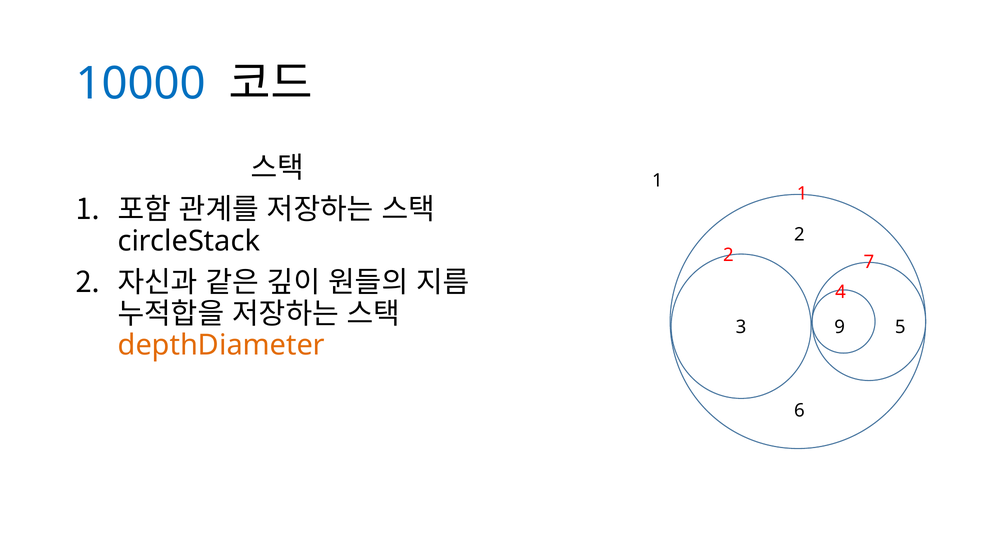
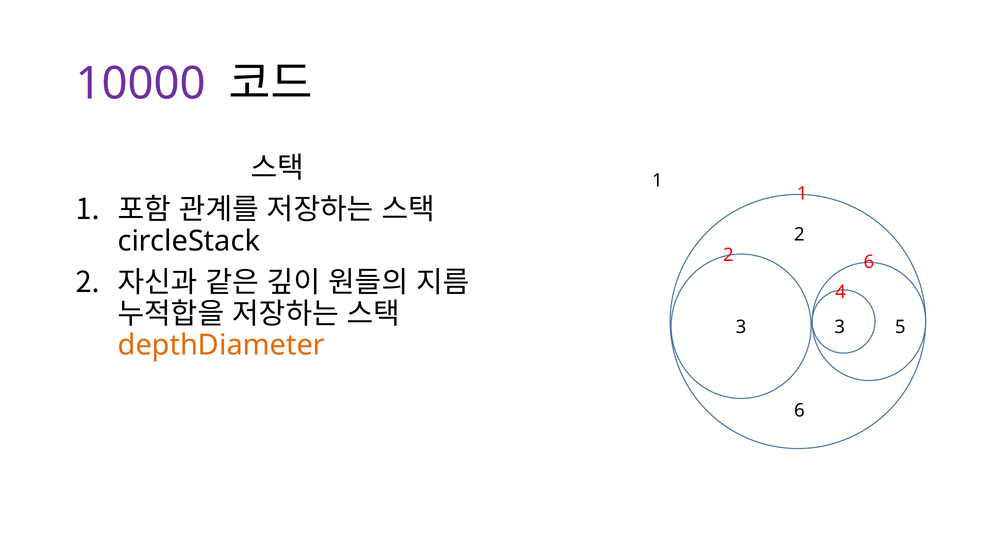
10000 colour: blue -> purple
2 7: 7 -> 6
3 9: 9 -> 3
